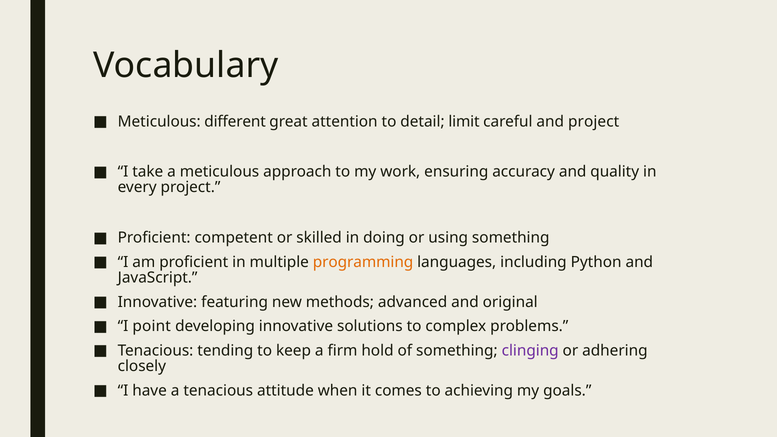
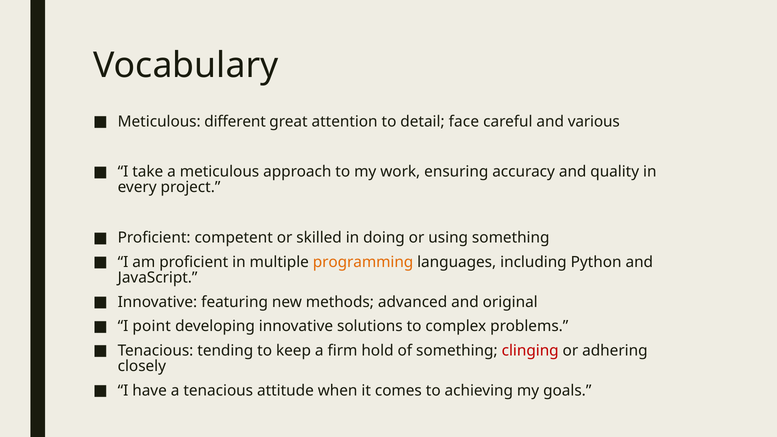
limit: limit -> face
and project: project -> various
clinging colour: purple -> red
